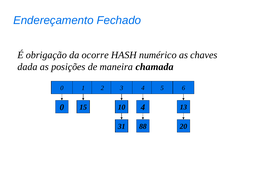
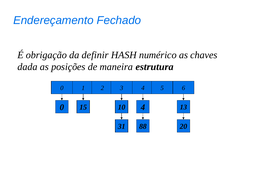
ocorre: ocorre -> definir
chamada: chamada -> estrutura
